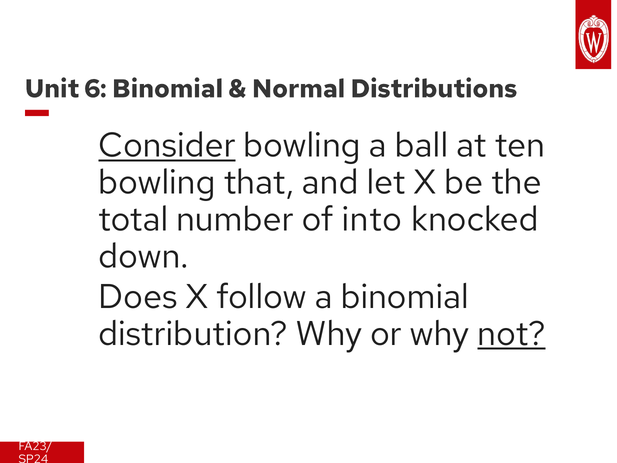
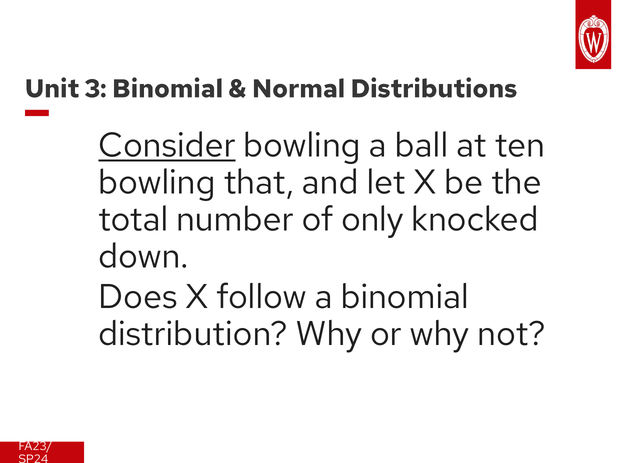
6: 6 -> 3
into: into -> only
not underline: present -> none
